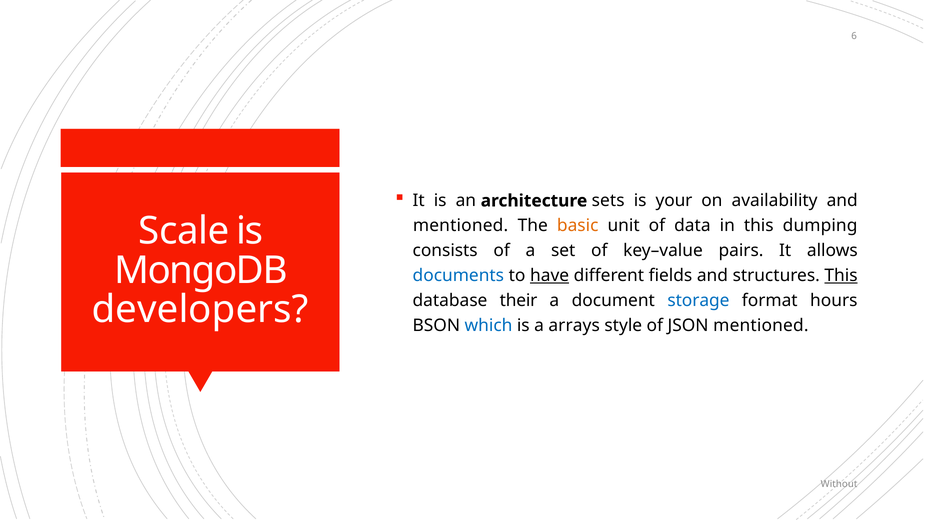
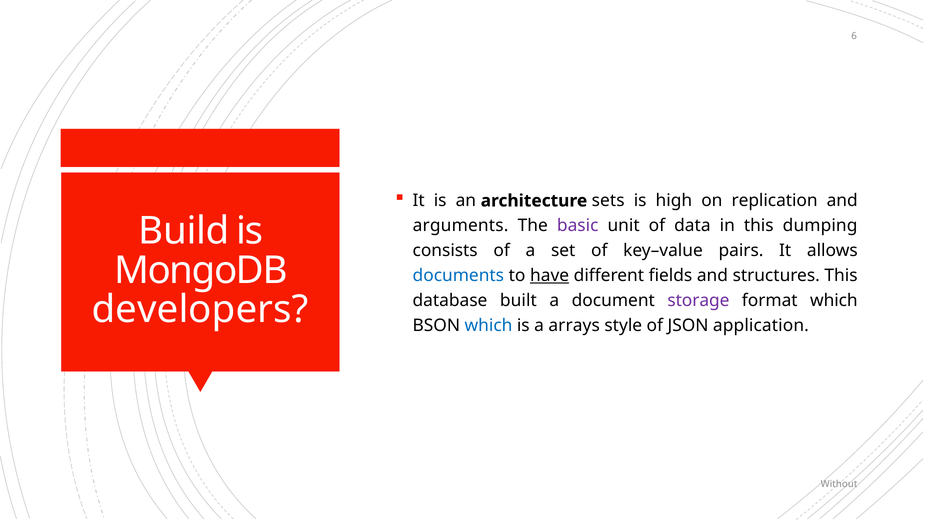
your: your -> high
availability: availability -> replication
Scale: Scale -> Build
mentioned at (461, 226): mentioned -> arguments
basic colour: orange -> purple
This at (841, 276) underline: present -> none
their: their -> built
storage colour: blue -> purple
format hours: hours -> which
JSON mentioned: mentioned -> application
